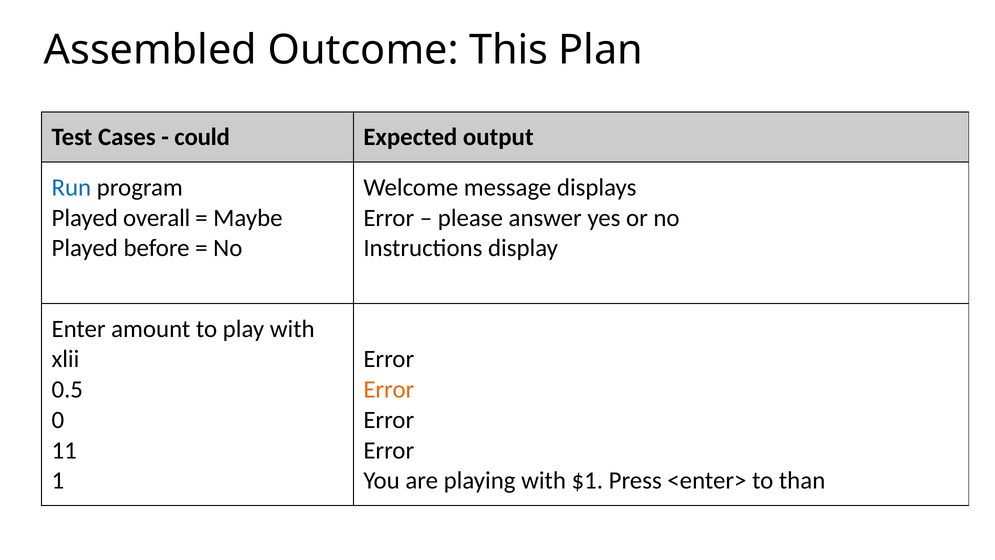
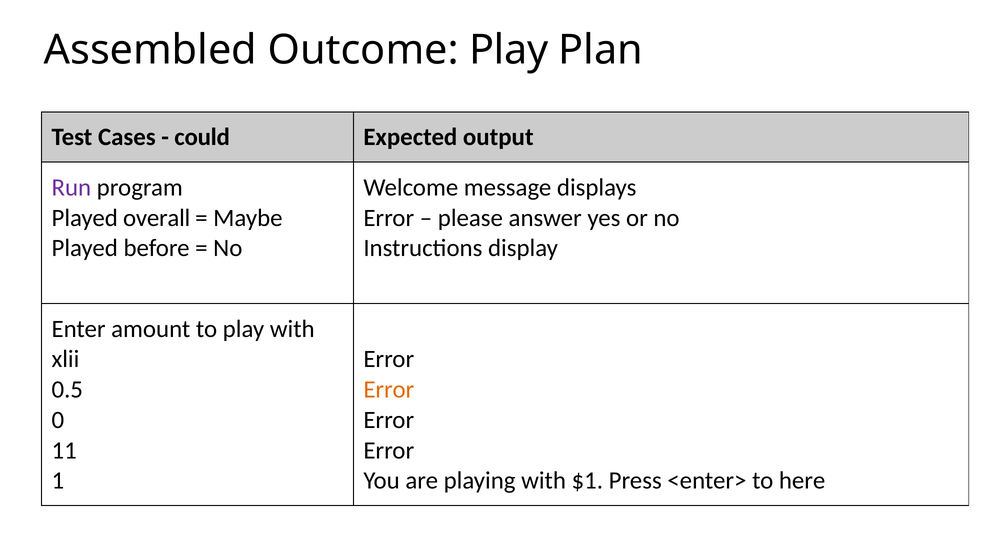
Outcome This: This -> Play
Run colour: blue -> purple
than: than -> here
